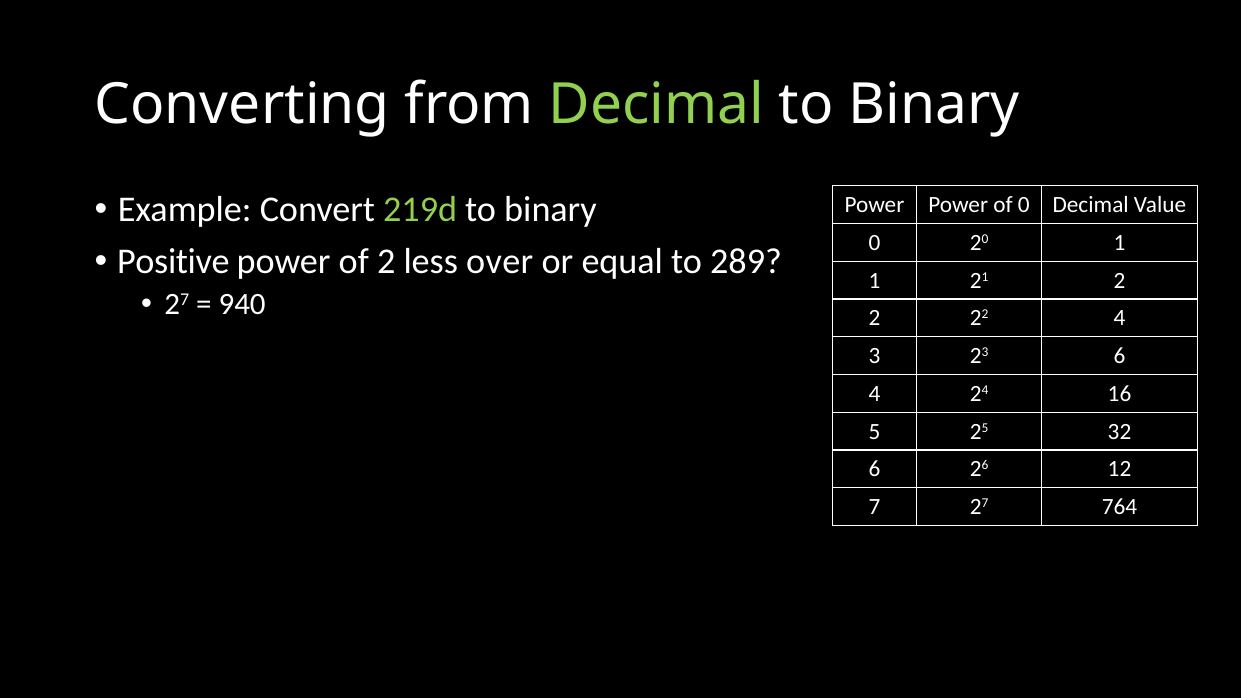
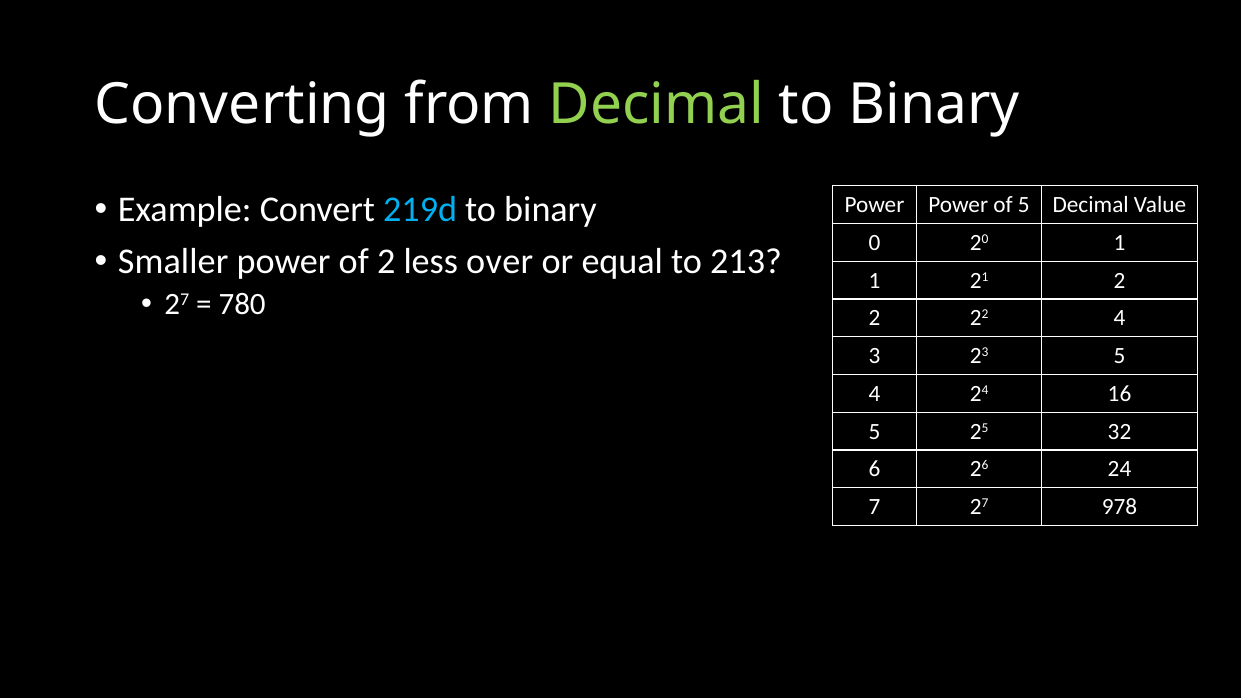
219d colour: light green -> light blue
of 0: 0 -> 5
Positive: Positive -> Smaller
289: 289 -> 213
940: 940 -> 780
23 6: 6 -> 5
26 12: 12 -> 24
764: 764 -> 978
